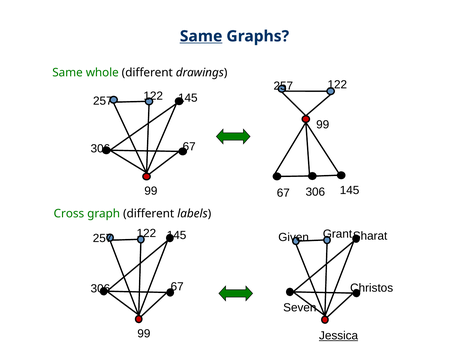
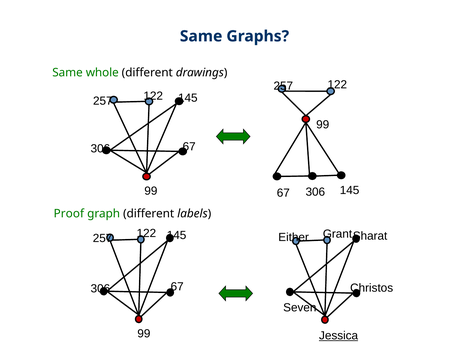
Same at (201, 36) underline: present -> none
Cross: Cross -> Proof
Given: Given -> Either
